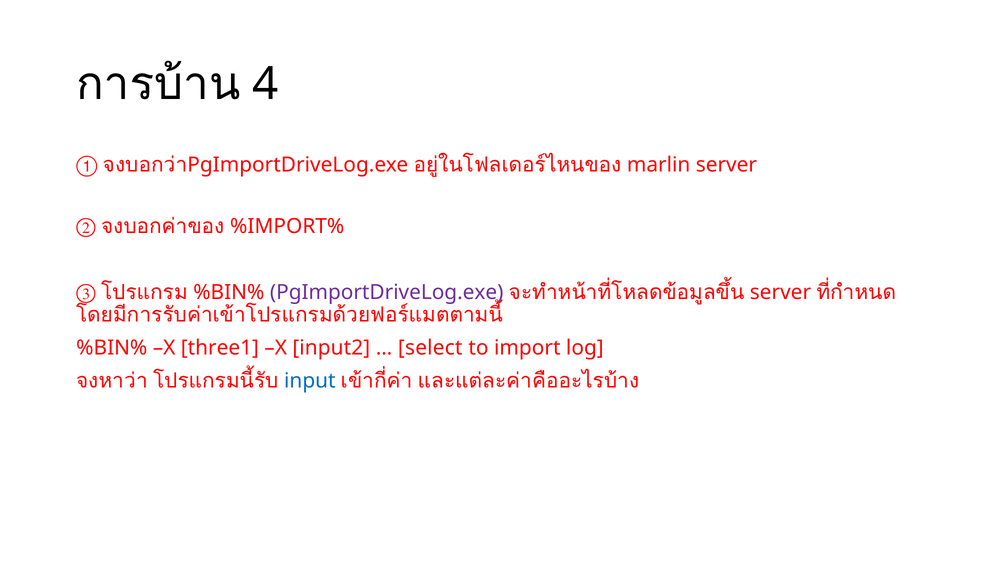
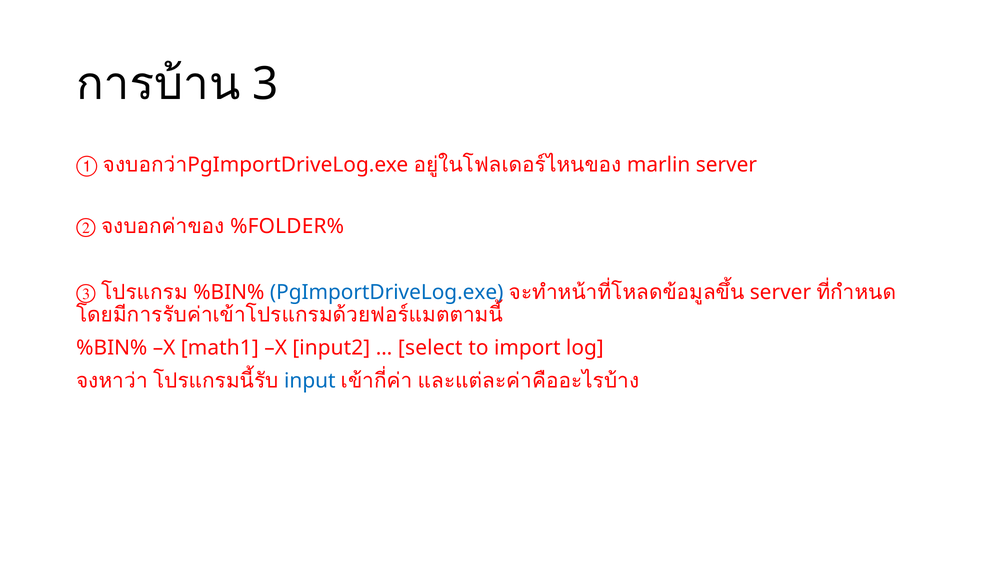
4: 4 -> 3
%IMPORT%: %IMPORT% -> %FOLDER%
PgImportDriveLog.exe colour: purple -> blue
three1: three1 -> math1
